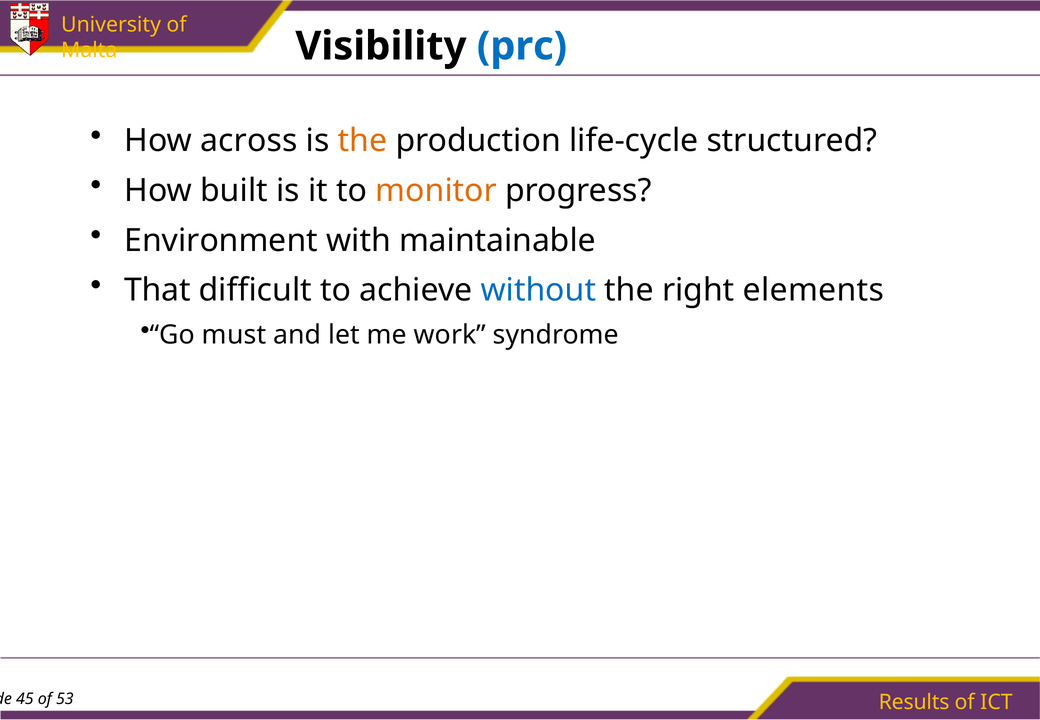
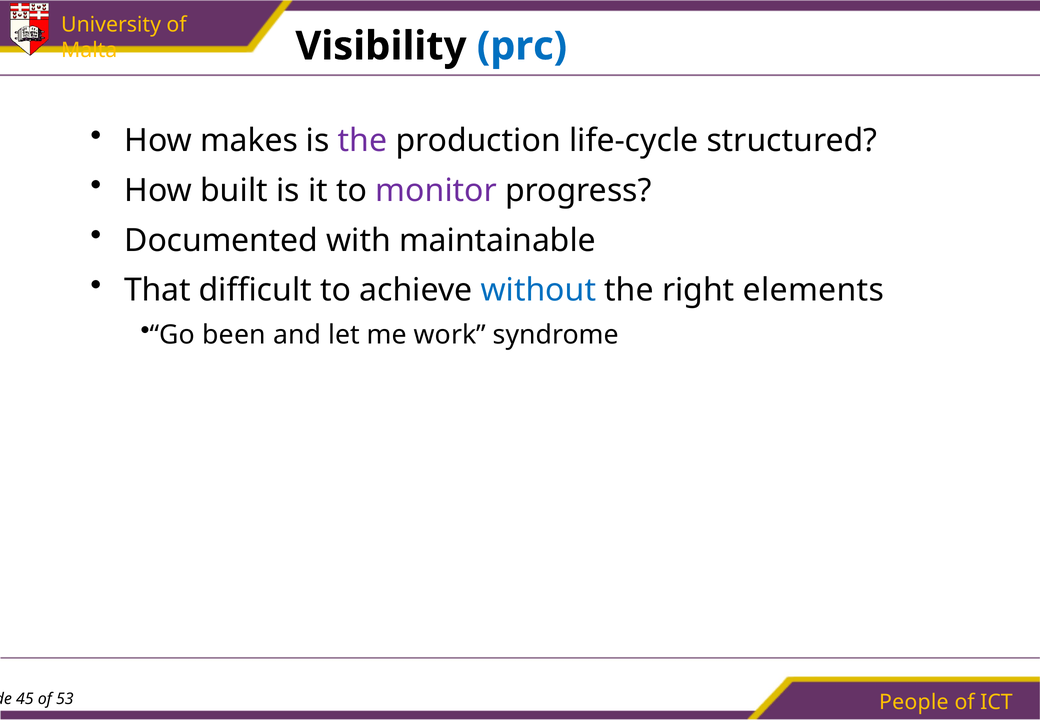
across: across -> makes
the at (363, 141) colour: orange -> purple
monitor colour: orange -> purple
Environment: Environment -> Documented
must: must -> been
Results: Results -> People
